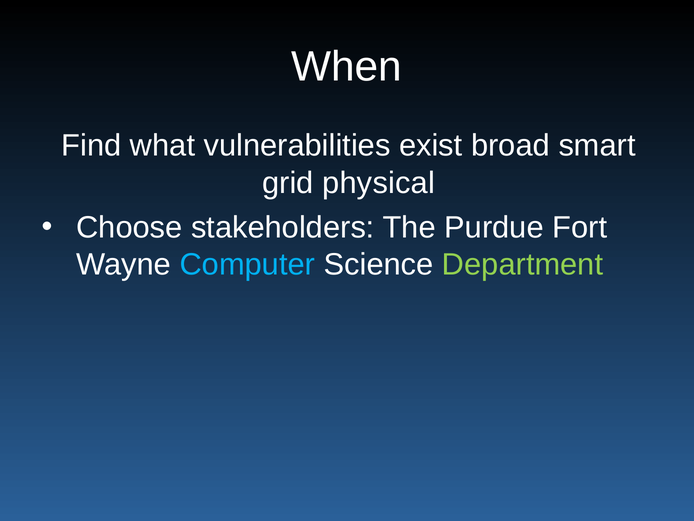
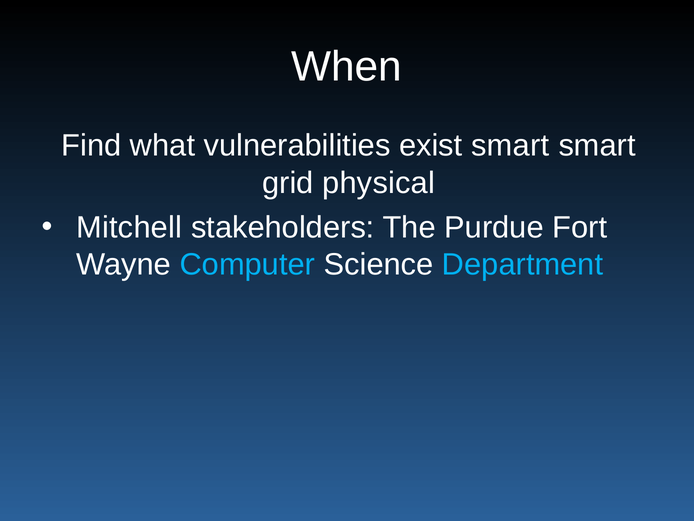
exist broad: broad -> smart
Choose: Choose -> Mitchell
Department colour: light green -> light blue
